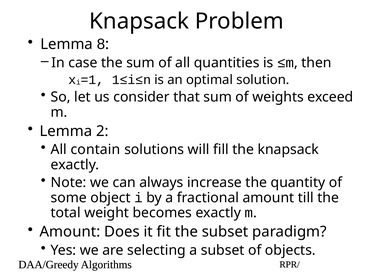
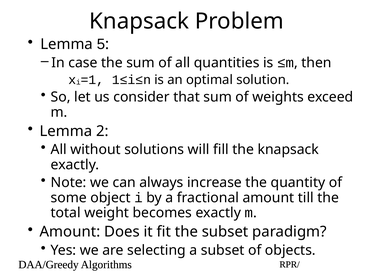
8: 8 -> 5
contain: contain -> without
